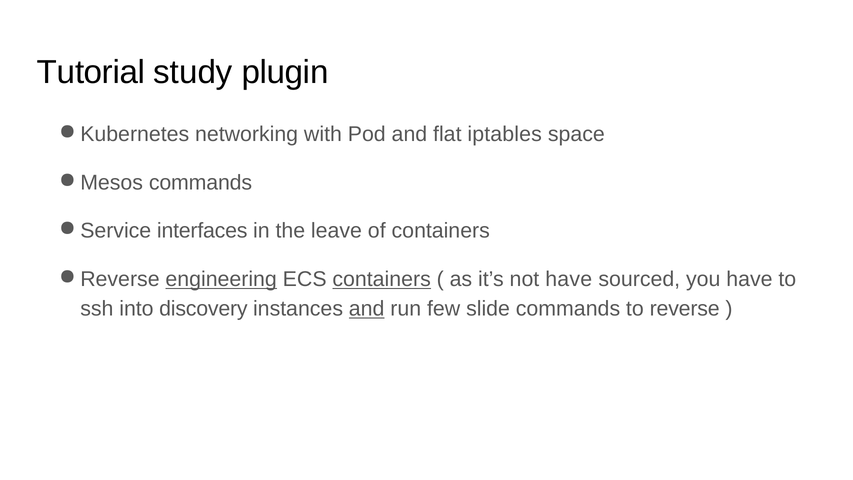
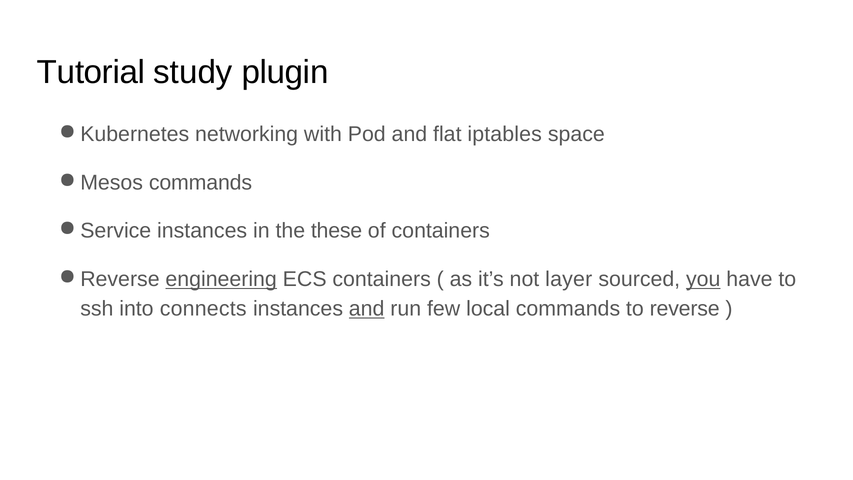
interfaces at (202, 231): interfaces -> instances
leave: leave -> these
containers at (382, 279) underline: present -> none
not have: have -> layer
you underline: none -> present
discovery: discovery -> connects
slide: slide -> local
